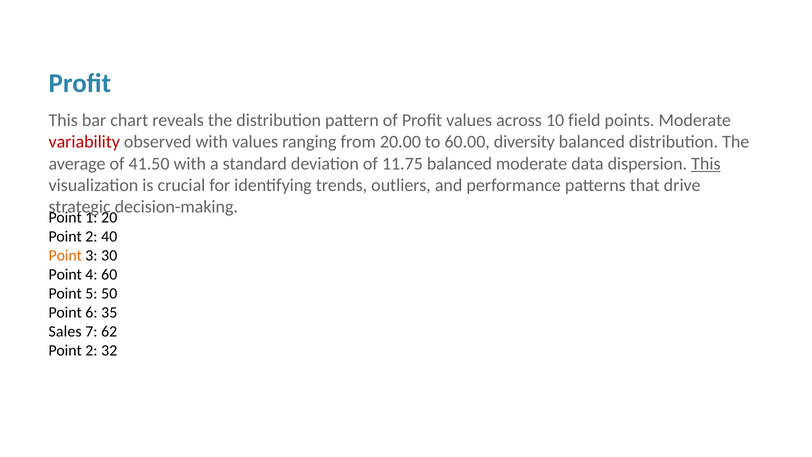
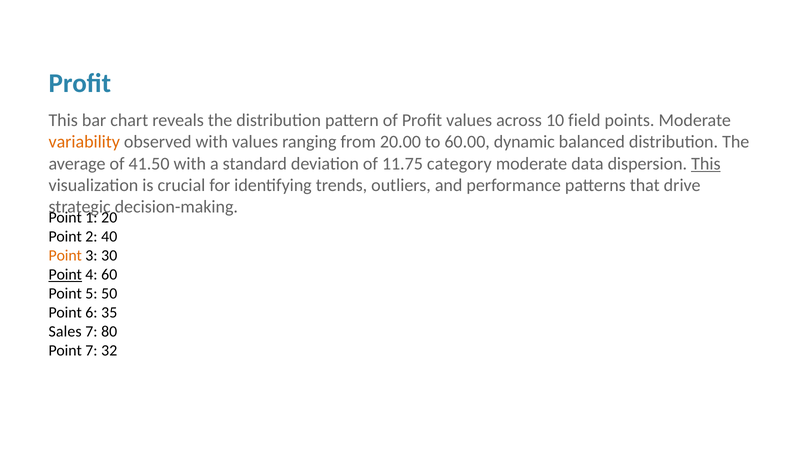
variability colour: red -> orange
diversity: diversity -> dynamic
11.75 balanced: balanced -> category
Point at (65, 274) underline: none -> present
62: 62 -> 80
2 at (91, 350): 2 -> 7
